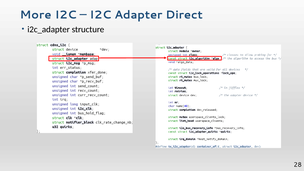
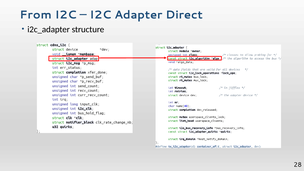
More: More -> From
